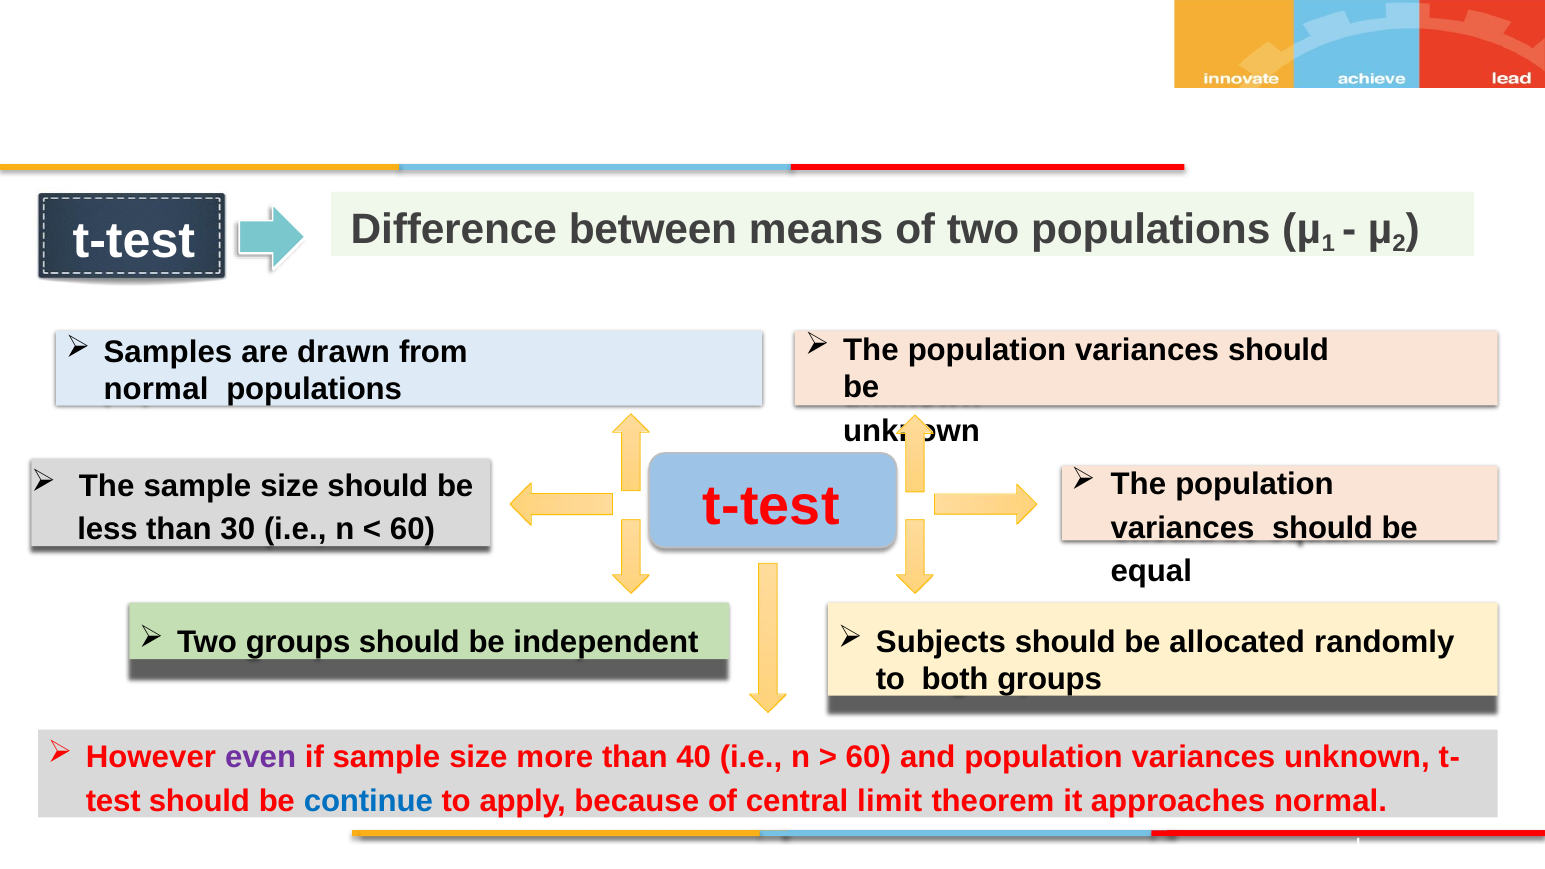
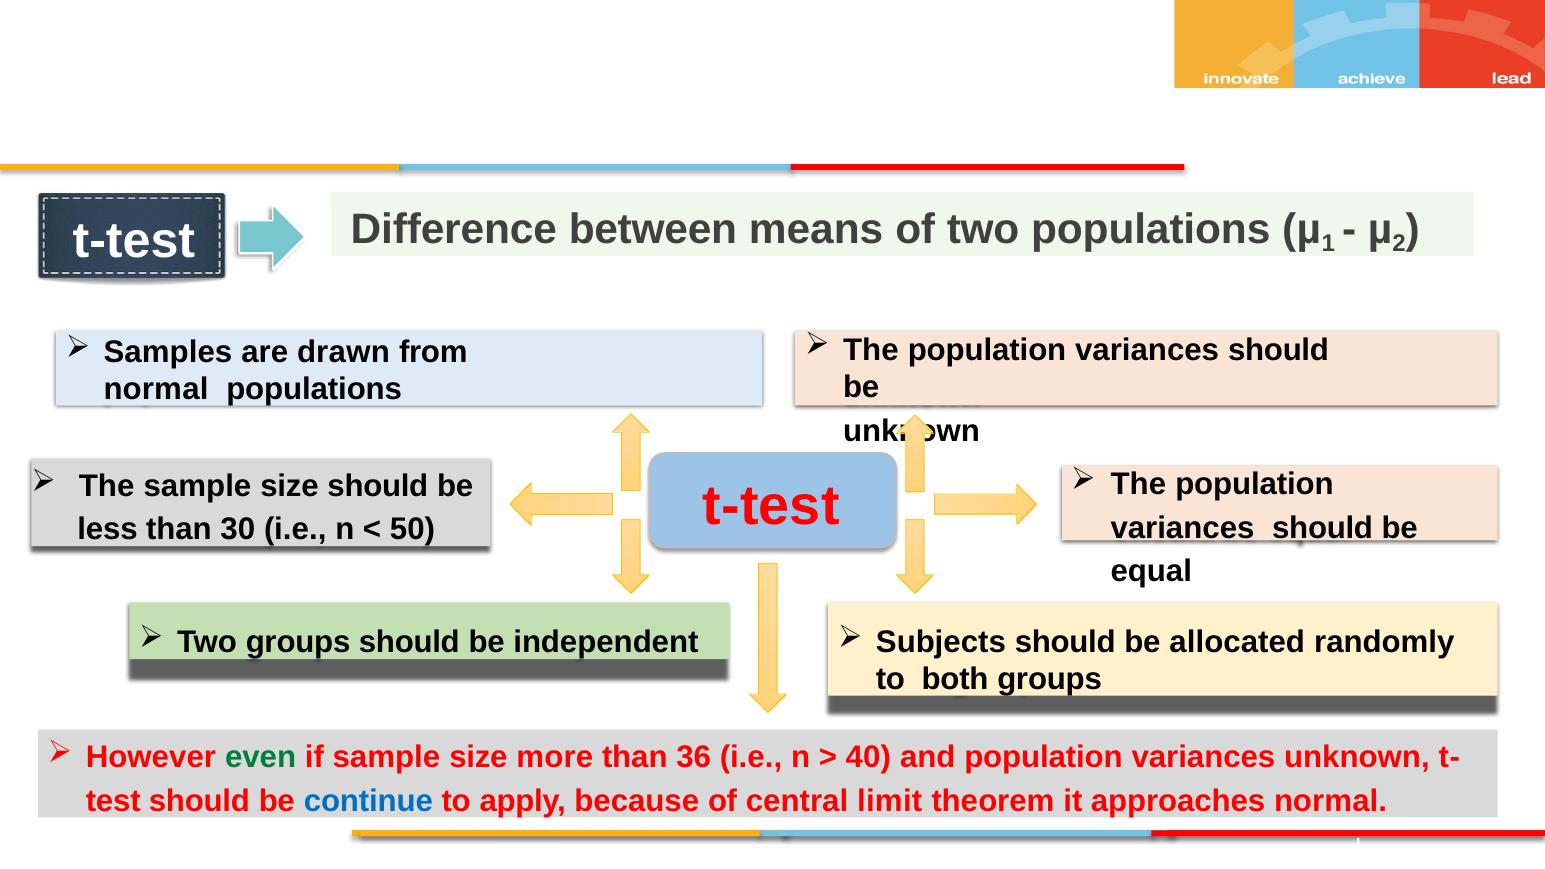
60 at (412, 530): 60 -> 50
even colour: purple -> green
40: 40 -> 36
60 at (868, 758): 60 -> 40
